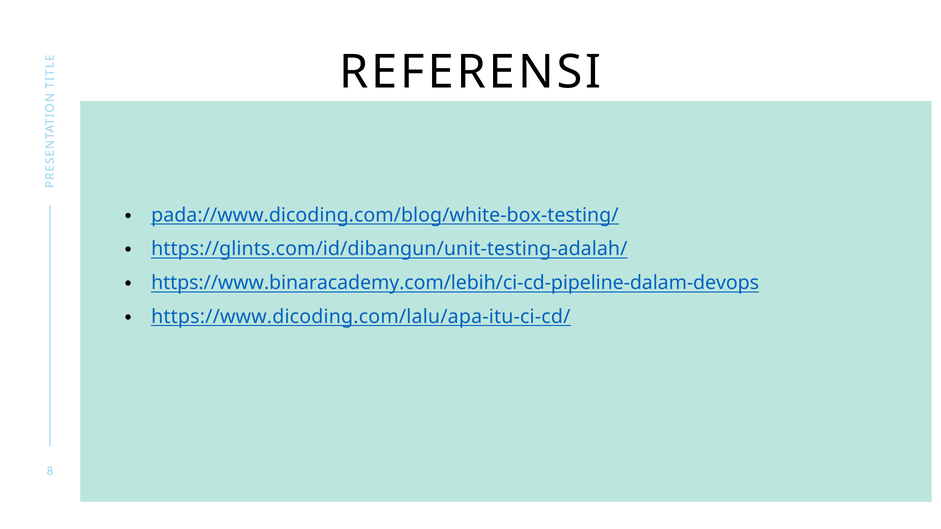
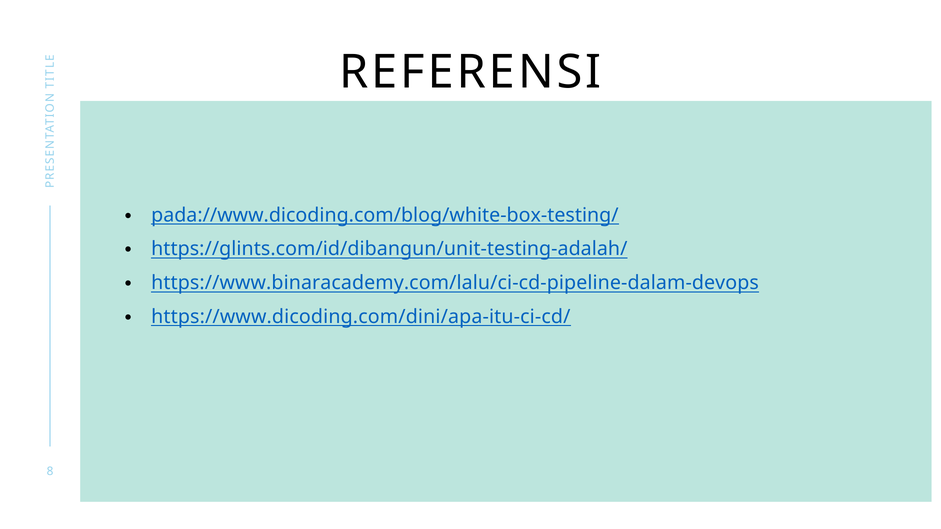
https://www.binaracademy.com/lebih/ci-cd-pipeline-dalam-devops: https://www.binaracademy.com/lebih/ci-cd-pipeline-dalam-devops -> https://www.binaracademy.com/lalu/ci-cd-pipeline-dalam-devops
https://www.dicoding.com/lalu/apa-itu-ci-cd/: https://www.dicoding.com/lalu/apa-itu-ci-cd/ -> https://www.dicoding.com/dini/apa-itu-ci-cd/
